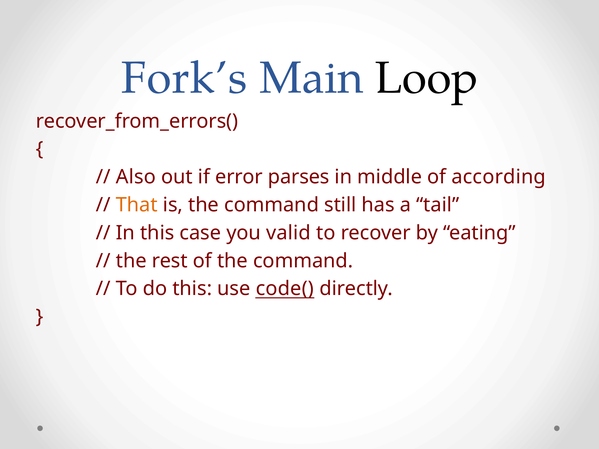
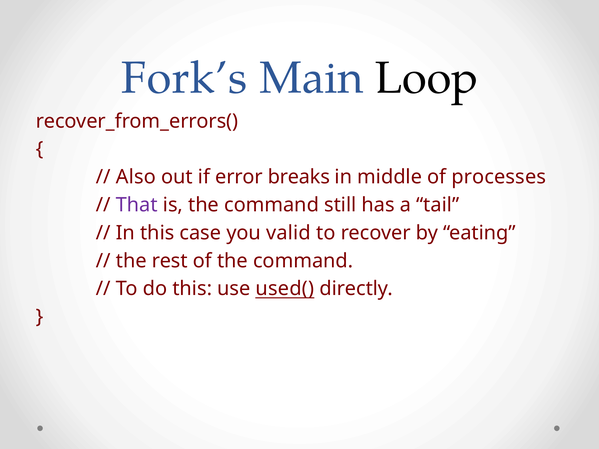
parses: parses -> breaks
according: according -> processes
That colour: orange -> purple
code(: code( -> used(
